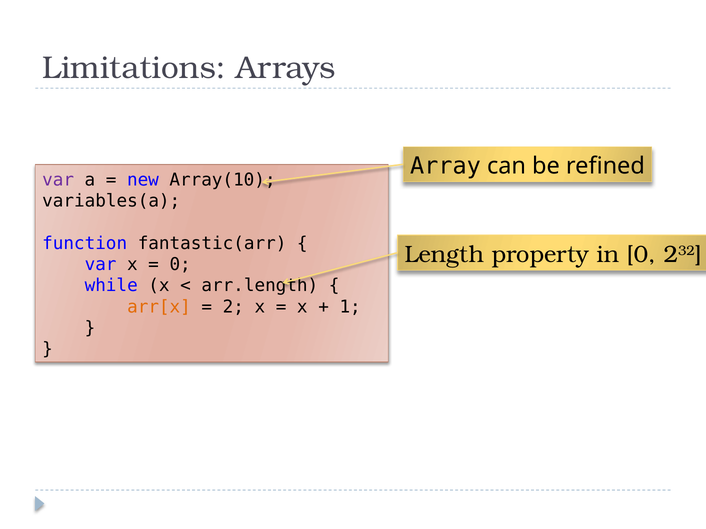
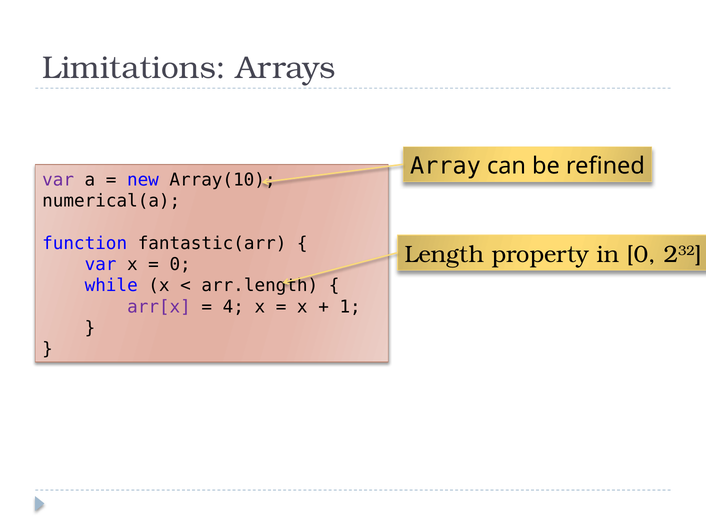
variables(a: variables(a -> numerical(a
arr[x colour: orange -> purple
2: 2 -> 4
